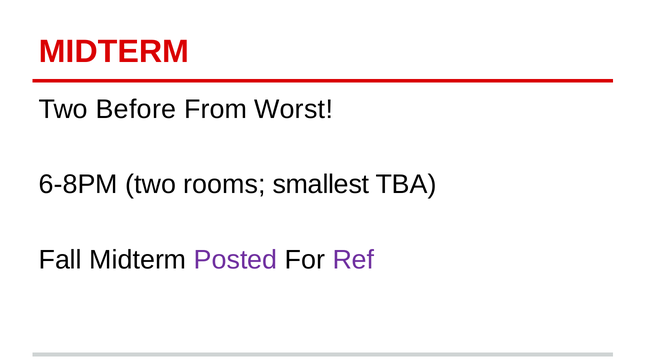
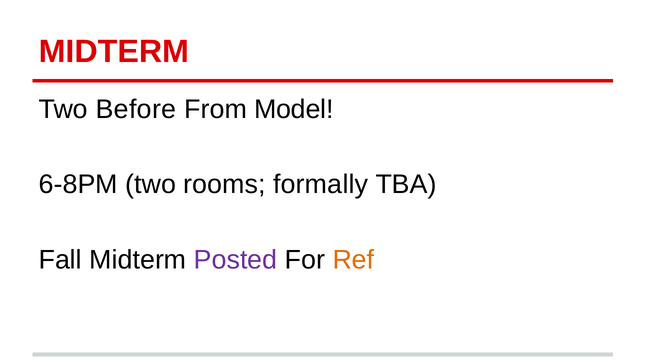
Worst: Worst -> Model
smallest: smallest -> formally
Ref colour: purple -> orange
